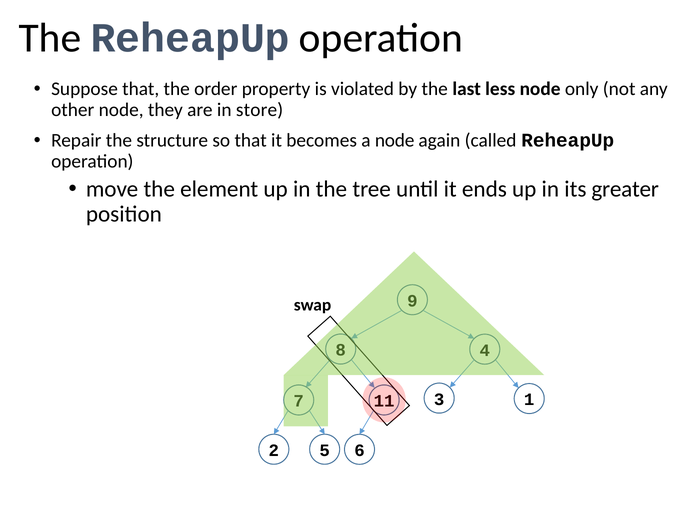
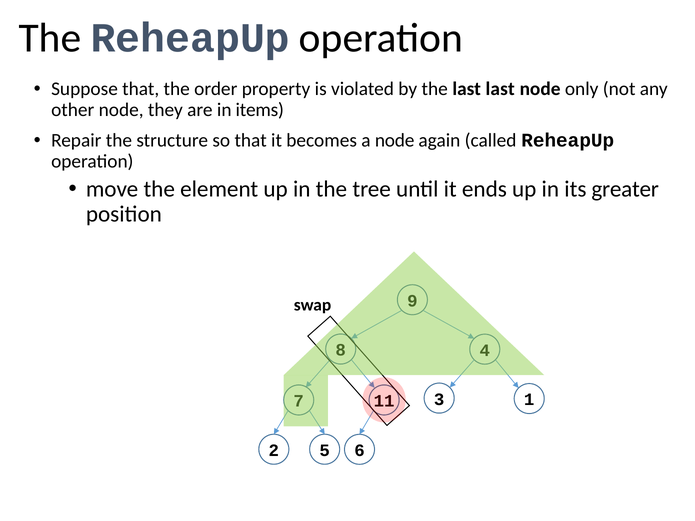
last less: less -> last
store: store -> items
